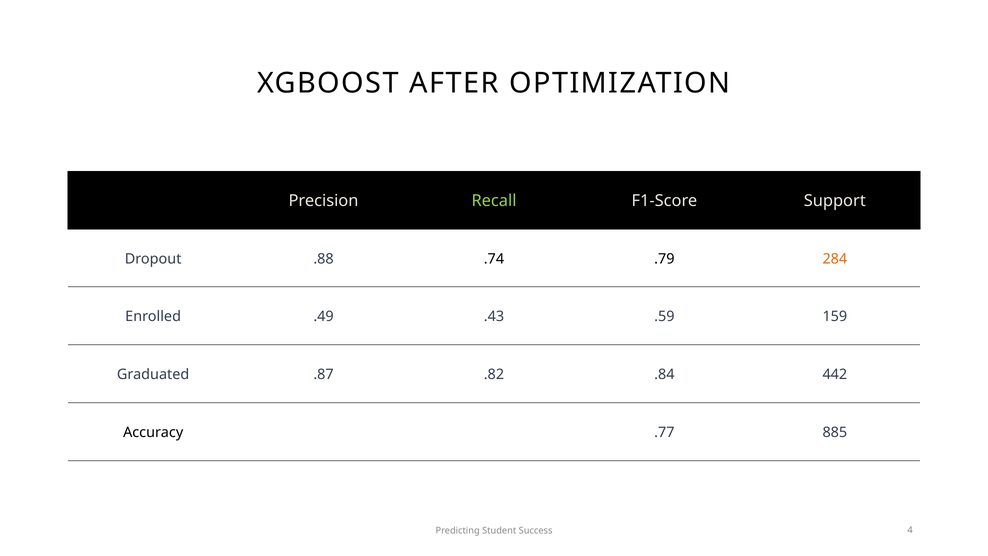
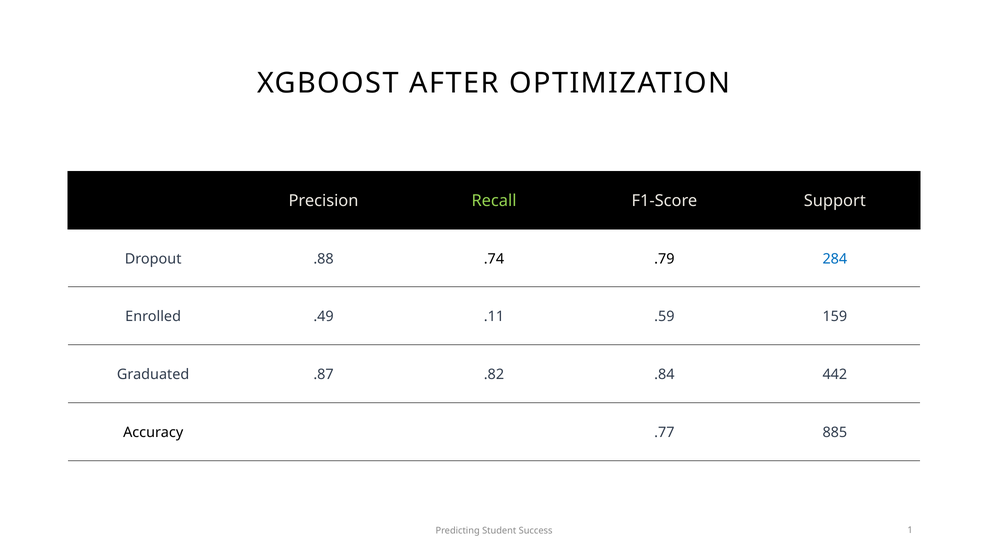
284 colour: orange -> blue
.43: .43 -> .11
4: 4 -> 1
